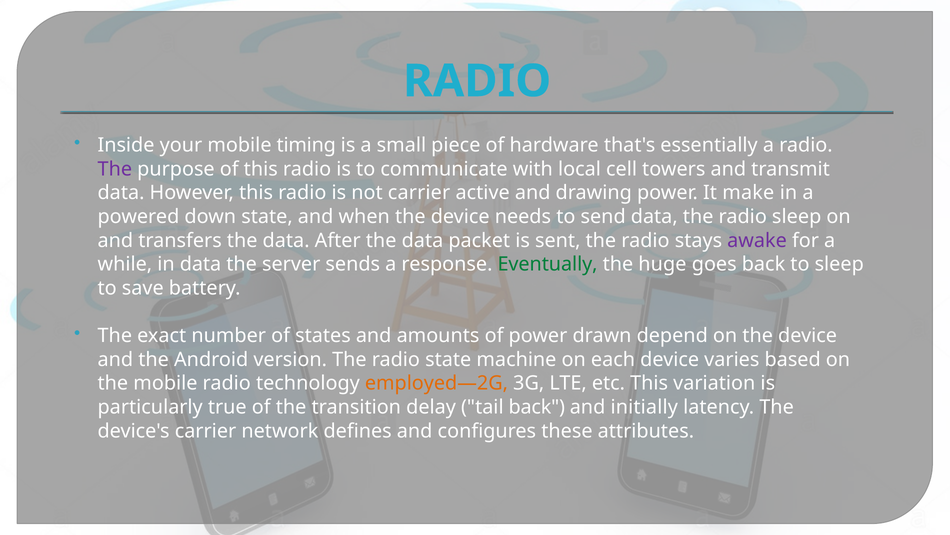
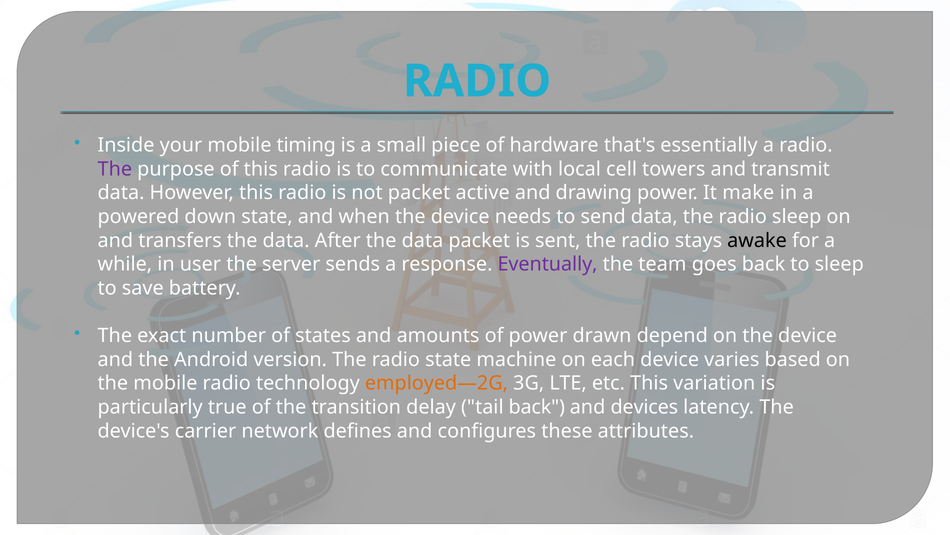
not carrier: carrier -> packet
awake colour: purple -> black
in data: data -> user
Eventually colour: green -> purple
huge: huge -> team
initially: initially -> devices
